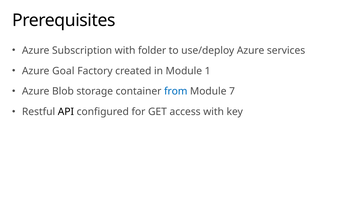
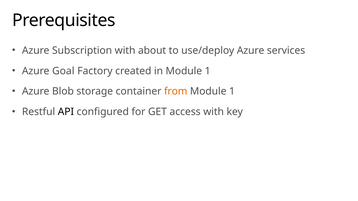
folder: folder -> about
from colour: blue -> orange
7 at (232, 92): 7 -> 1
